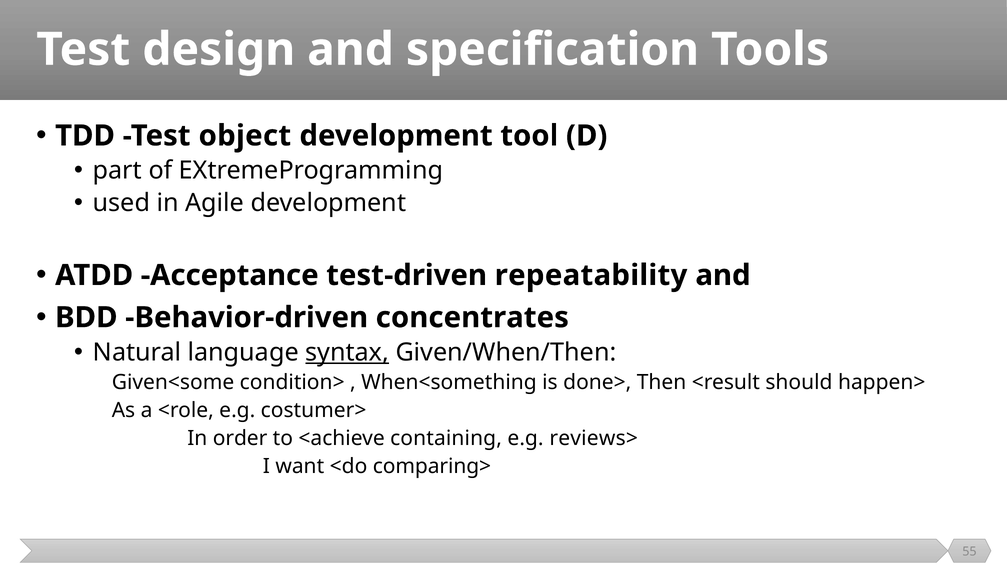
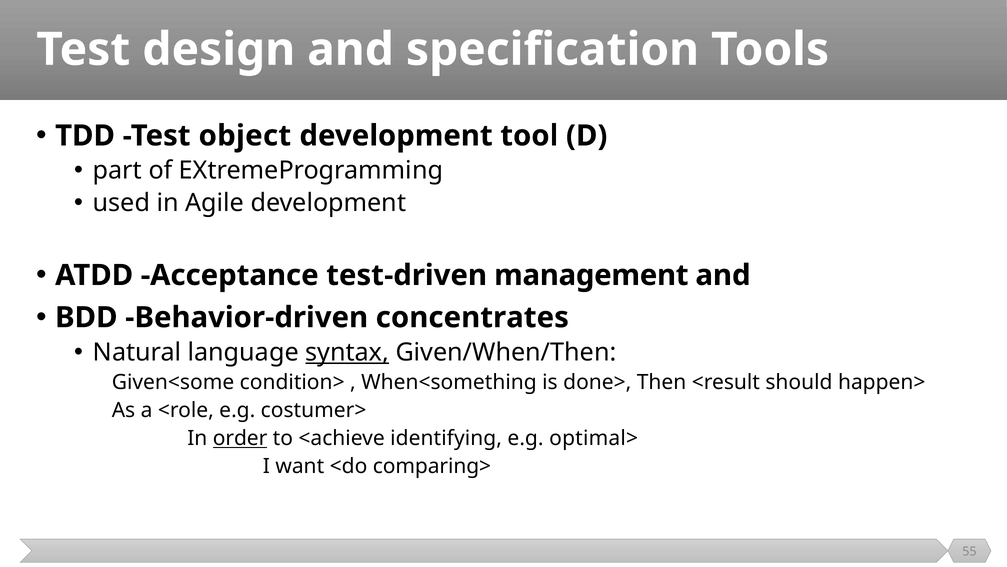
repeatability: repeatability -> management
order underline: none -> present
containing: containing -> identifying
reviews>: reviews> -> optimal>
